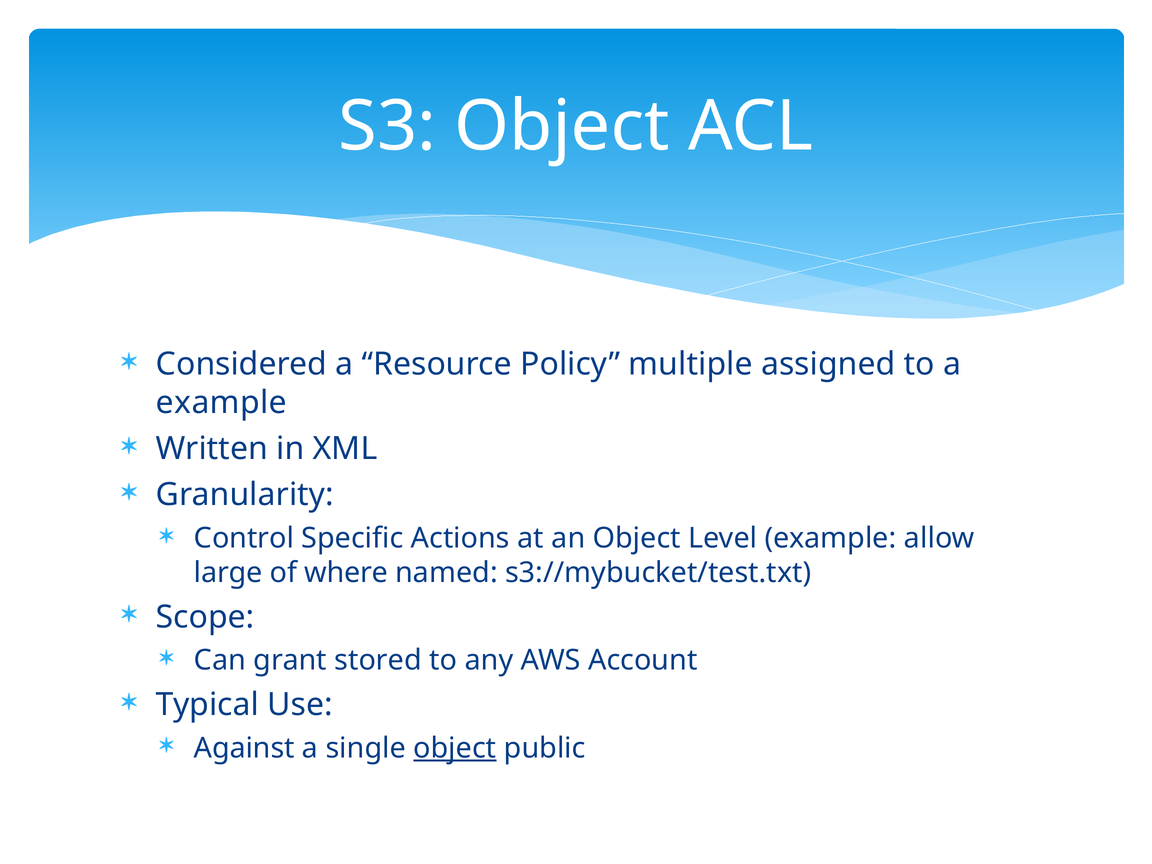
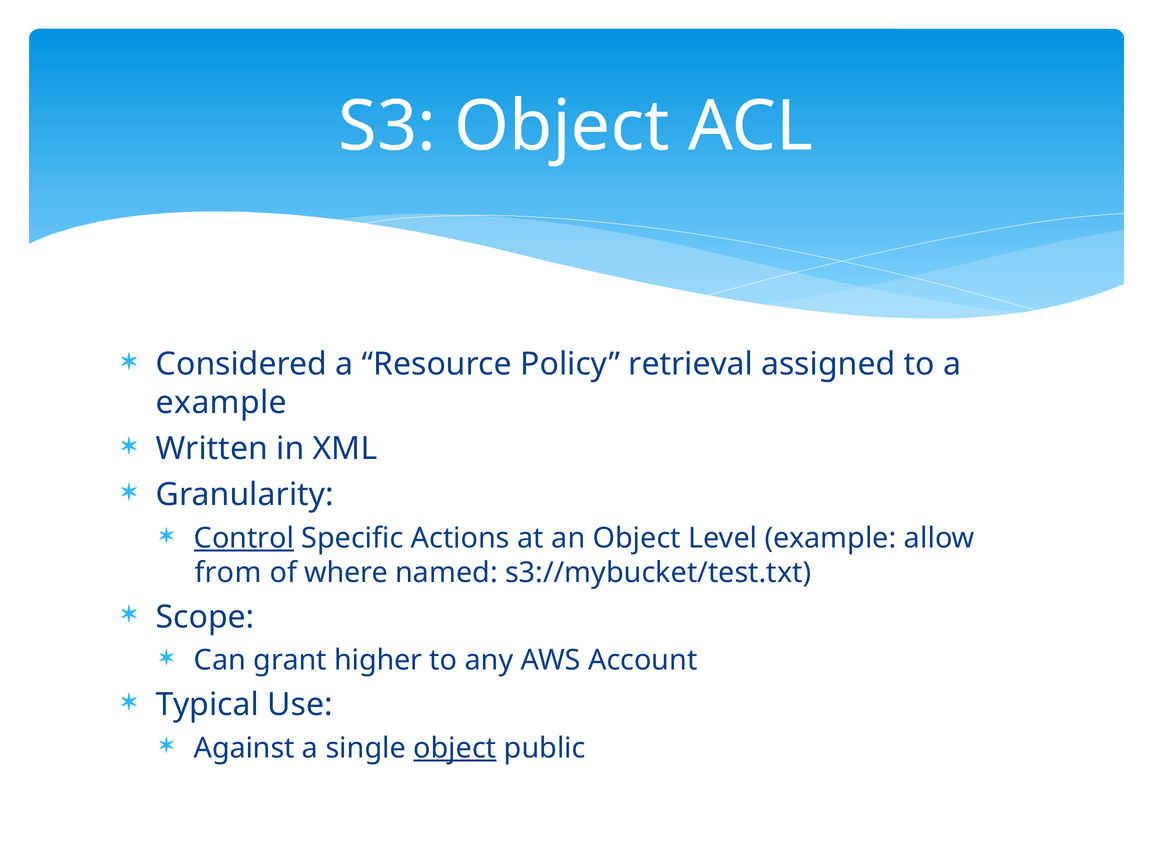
multiple: multiple -> retrieval
Control underline: none -> present
large: large -> from
stored: stored -> higher
